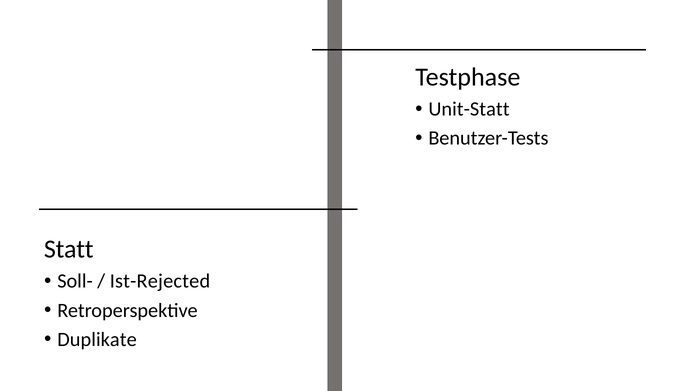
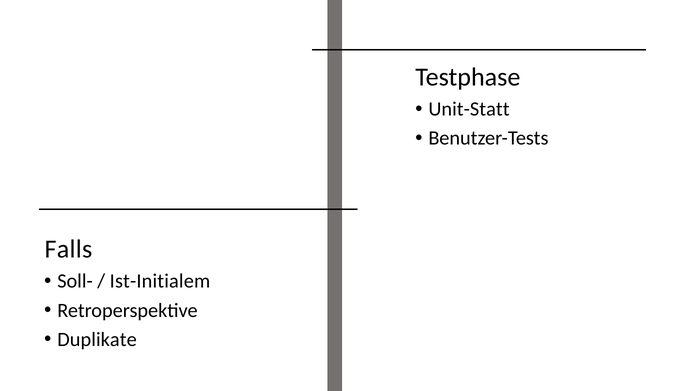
Statt: Statt -> Falls
Ist-Rejected: Ist-Rejected -> Ist-Initialem
